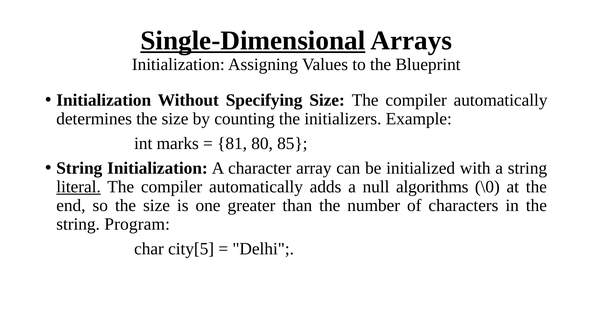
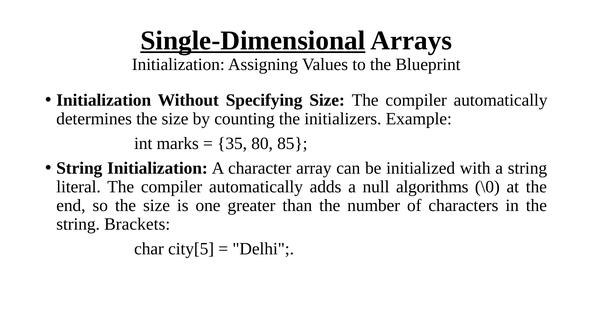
81: 81 -> 35
literal underline: present -> none
Program: Program -> Brackets
